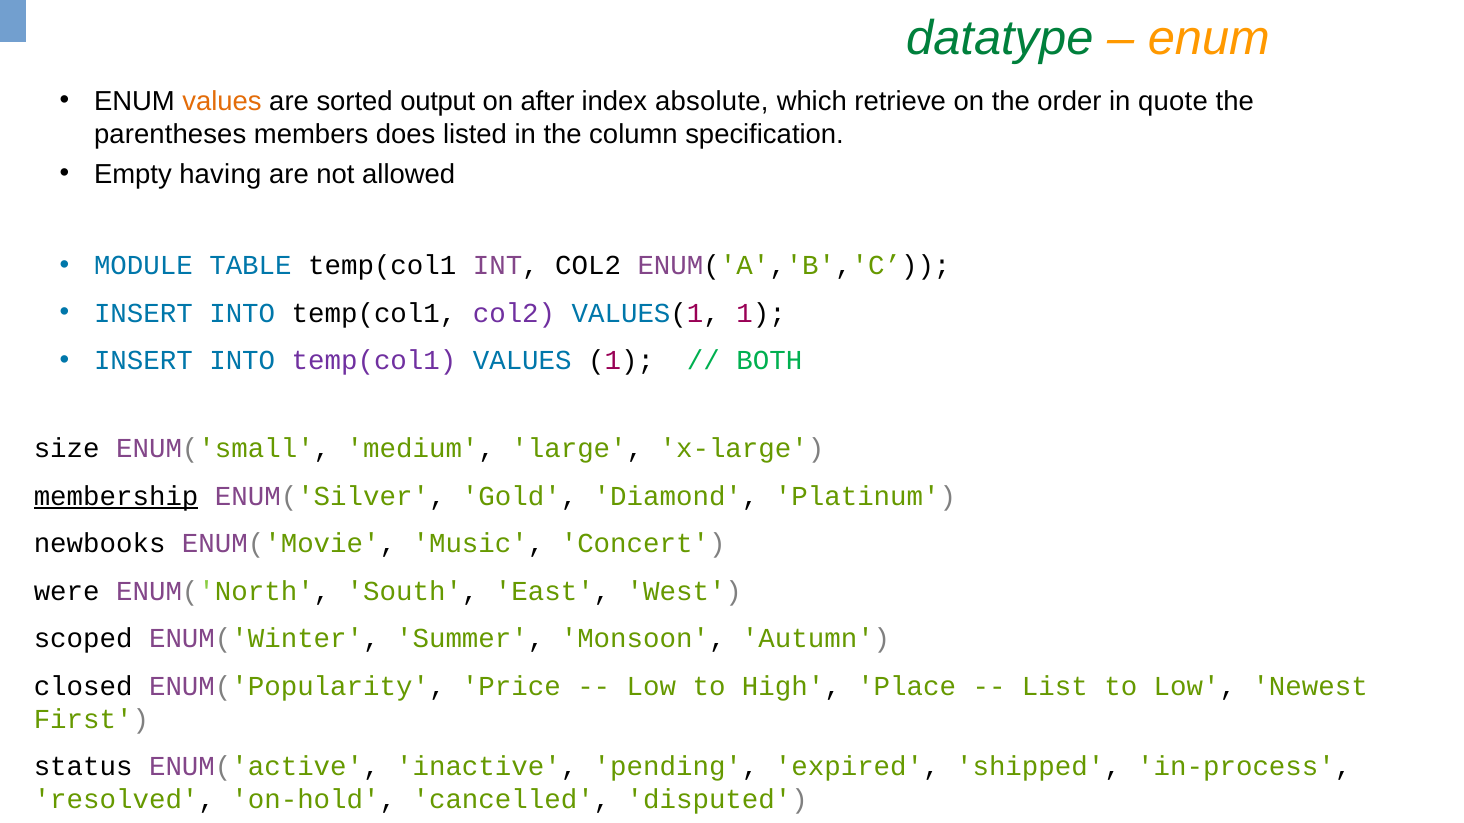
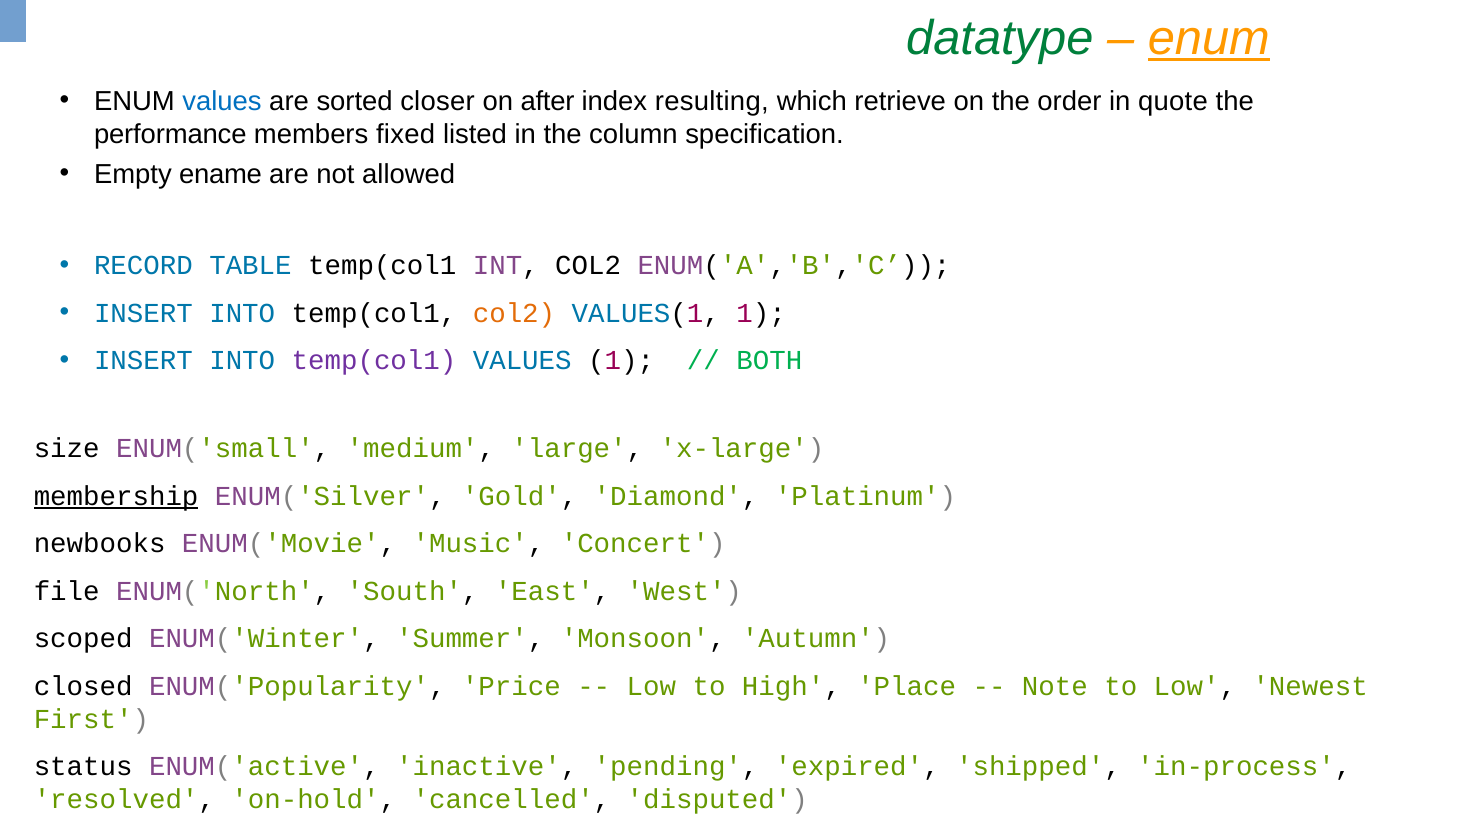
enum at (1209, 38) underline: none -> present
values at (222, 101) colour: orange -> blue
output: output -> closer
absolute: absolute -> resulting
parentheses: parentheses -> performance
does: does -> fixed
having: having -> ename
MODULE: MODULE -> RECORD
col2 at (514, 313) colour: purple -> orange
were: were -> file
List: List -> Note
